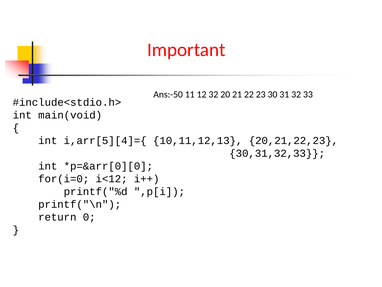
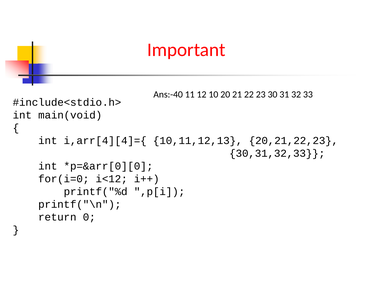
Ans:-50: Ans:-50 -> Ans:-40
12 32: 32 -> 10
i,arr[5][4]={: i,arr[5][4]={ -> i,arr[4][4]={
